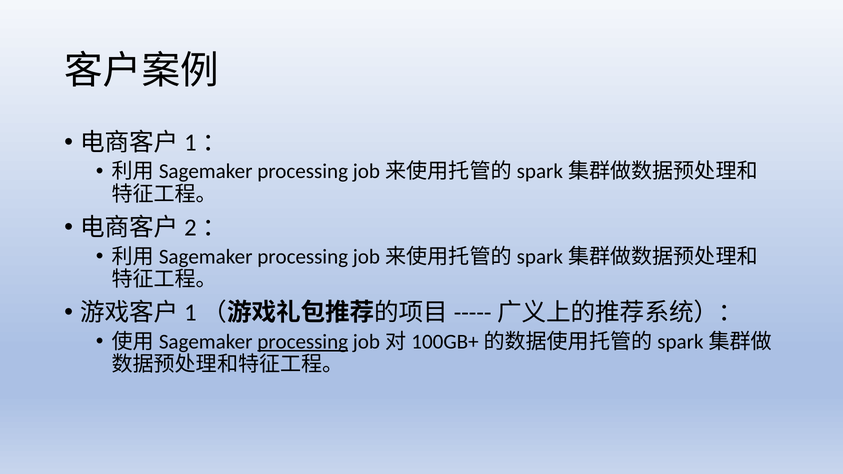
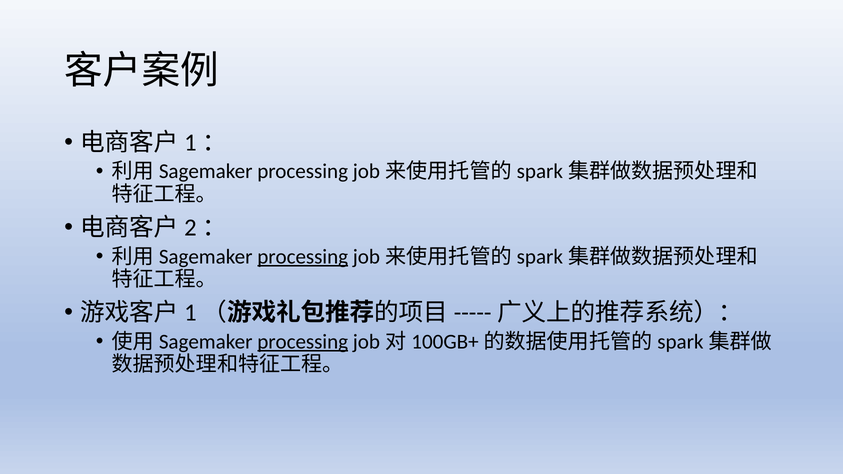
processing at (303, 257) underline: none -> present
